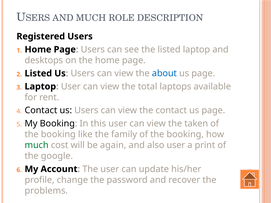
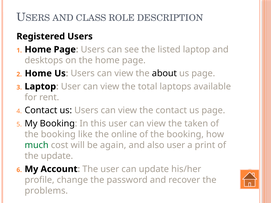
AND MUCH: MUCH -> CLASS
Listed at (38, 73): Listed -> Home
about colour: blue -> black
family: family -> online
the google: google -> update
